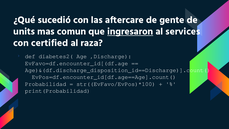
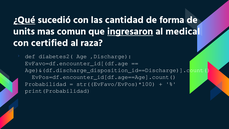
¿Qué underline: none -> present
aftercare: aftercare -> cantidad
gente: gente -> forma
services: services -> medical
